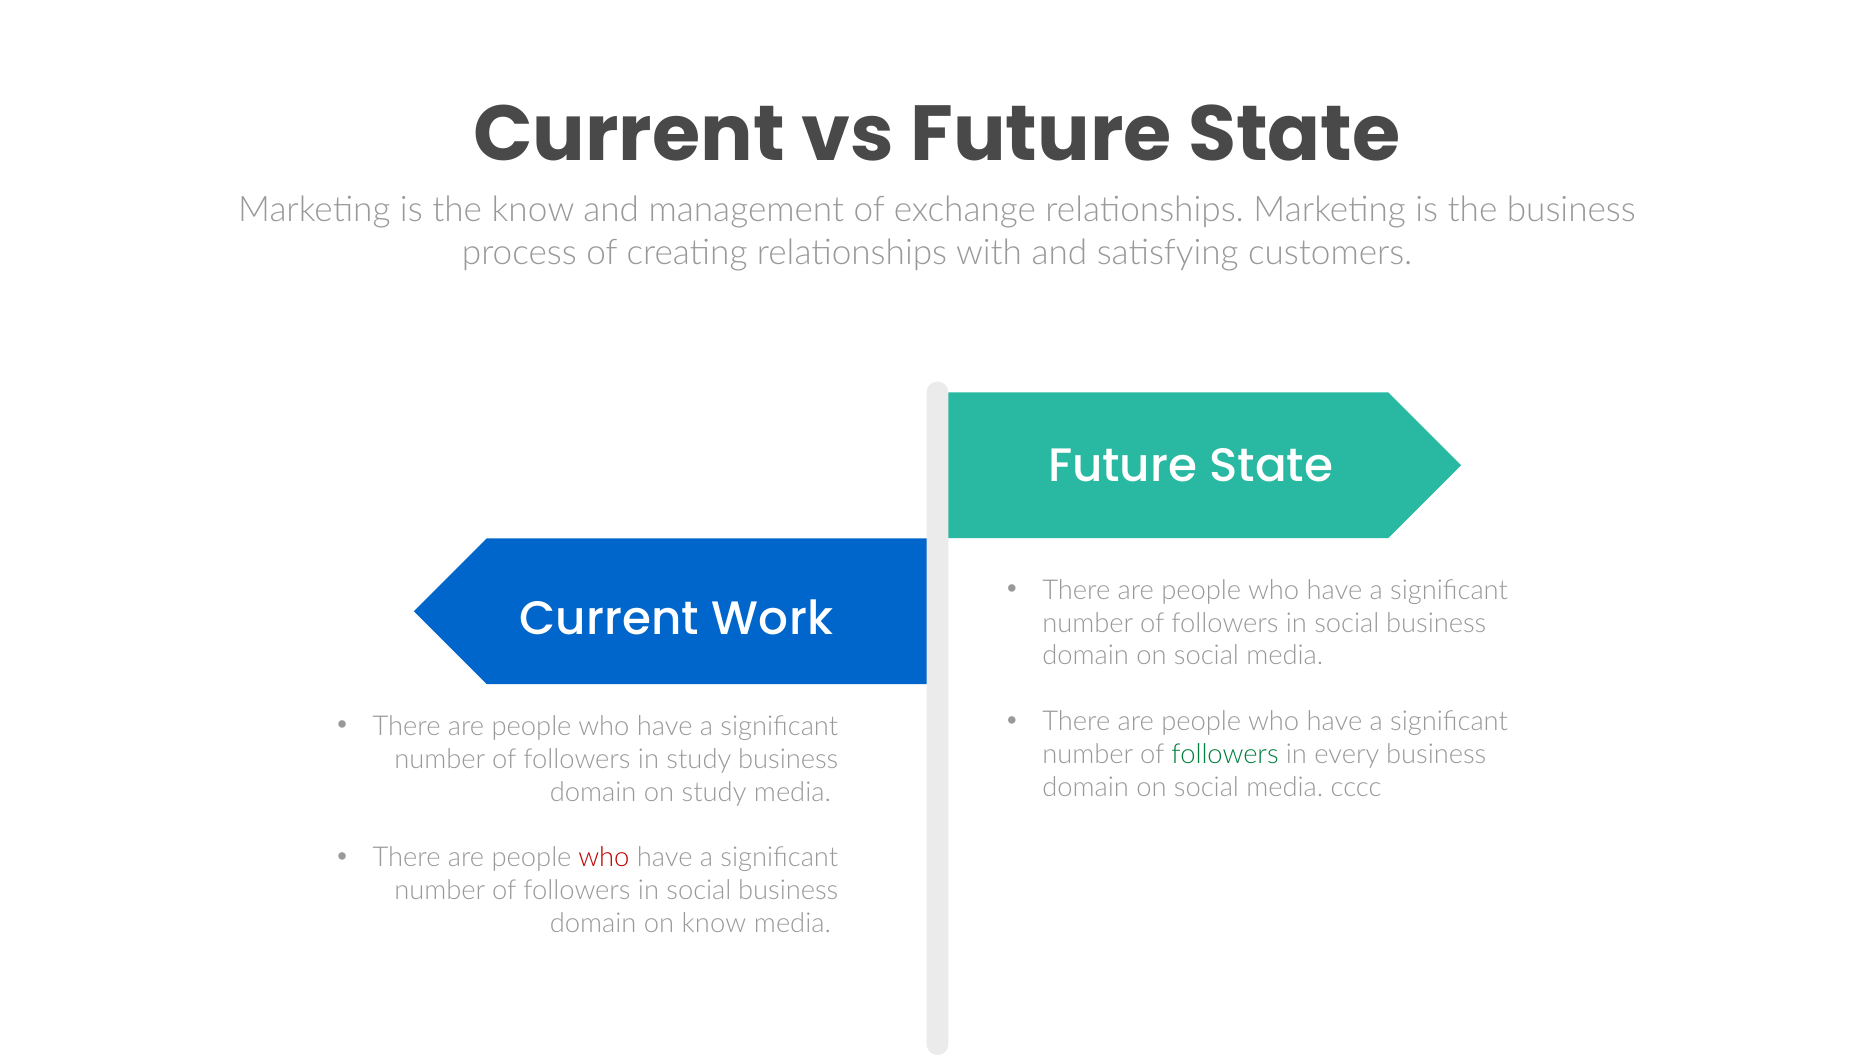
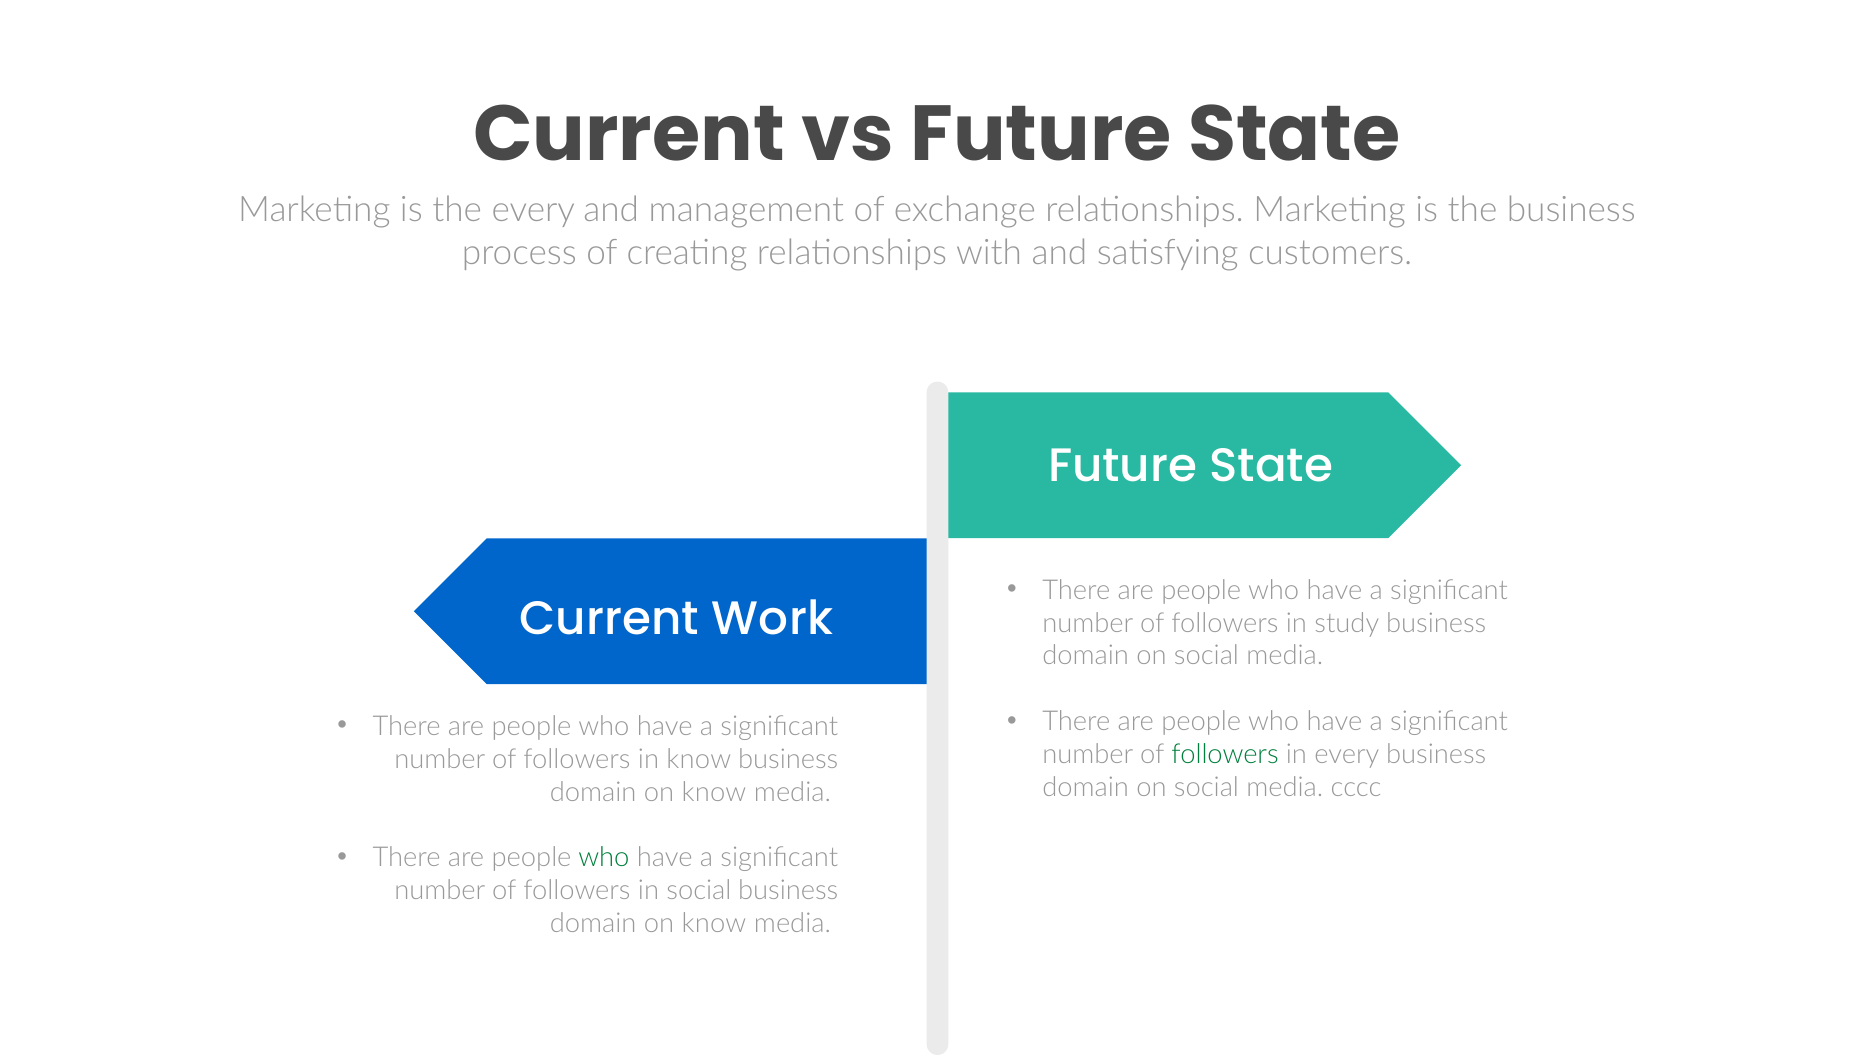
the know: know -> every
social at (1347, 623): social -> study
in study: study -> know
study at (714, 792): study -> know
who at (604, 858) colour: red -> green
